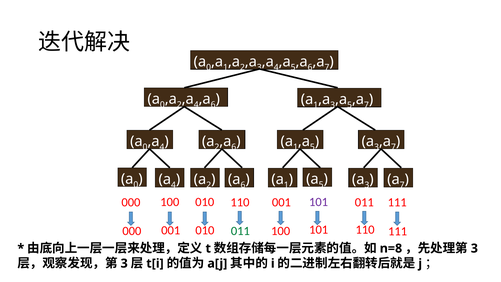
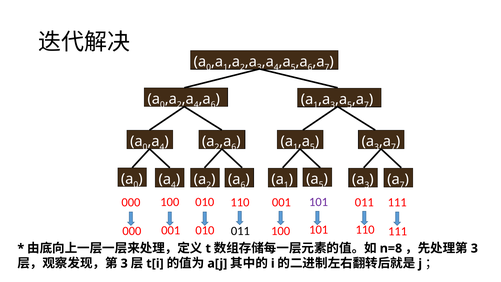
011 at (240, 231) colour: green -> black
